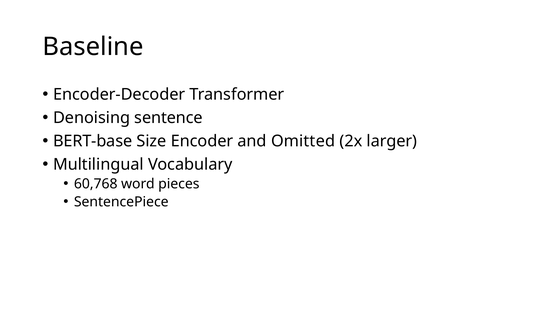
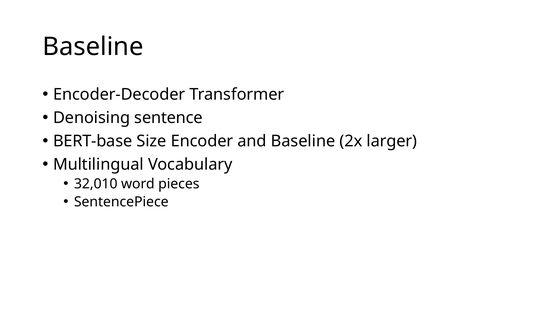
and Omitted: Omitted -> Baseline
60,768: 60,768 -> 32,010
